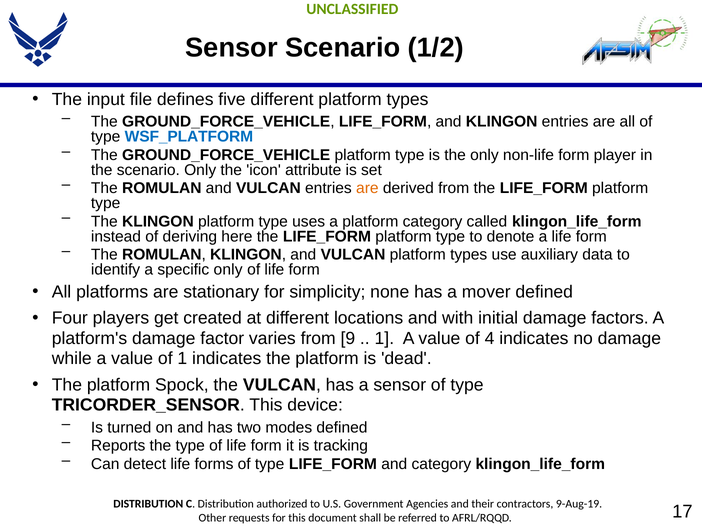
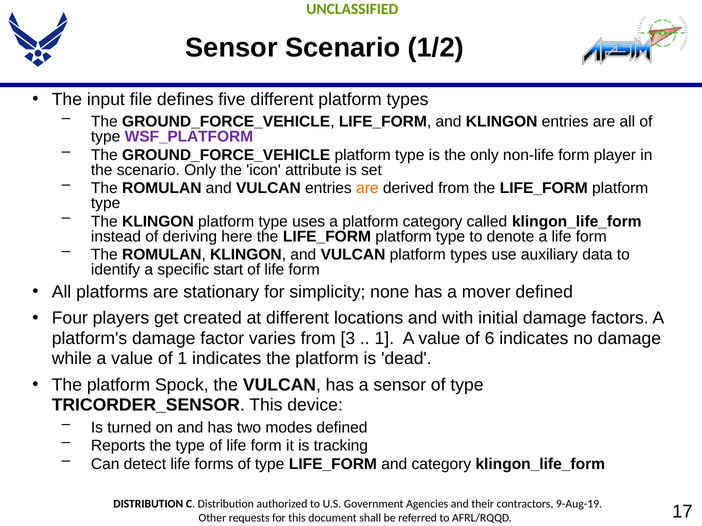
WSF_PLATFORM colour: blue -> purple
specific only: only -> start
9: 9 -> 3
4: 4 -> 6
